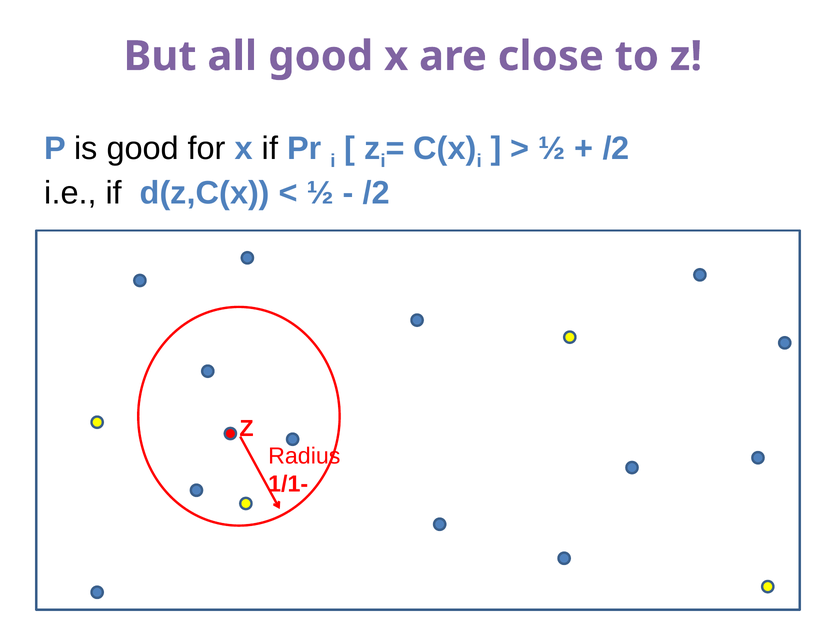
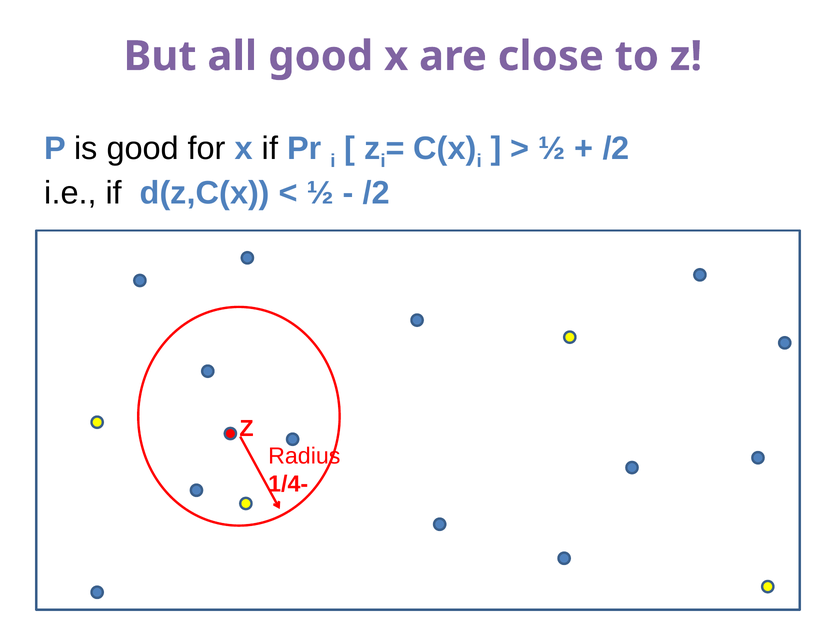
1/1-: 1/1- -> 1/4-
